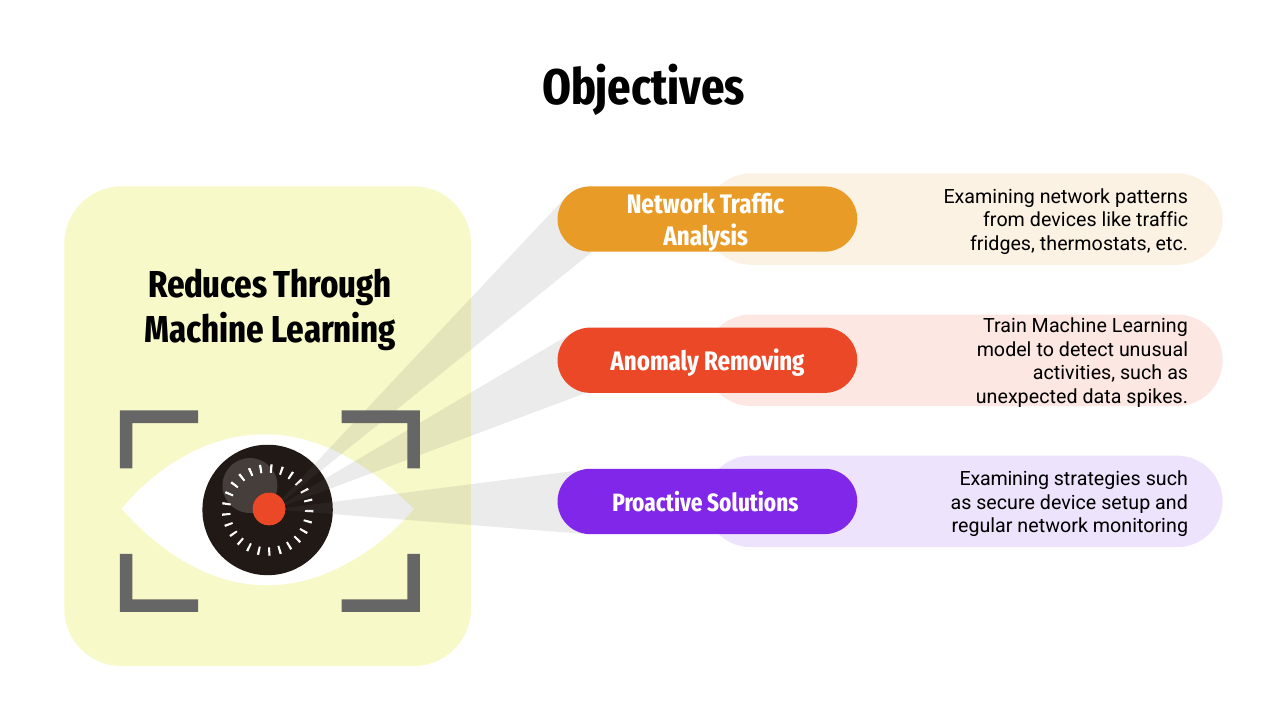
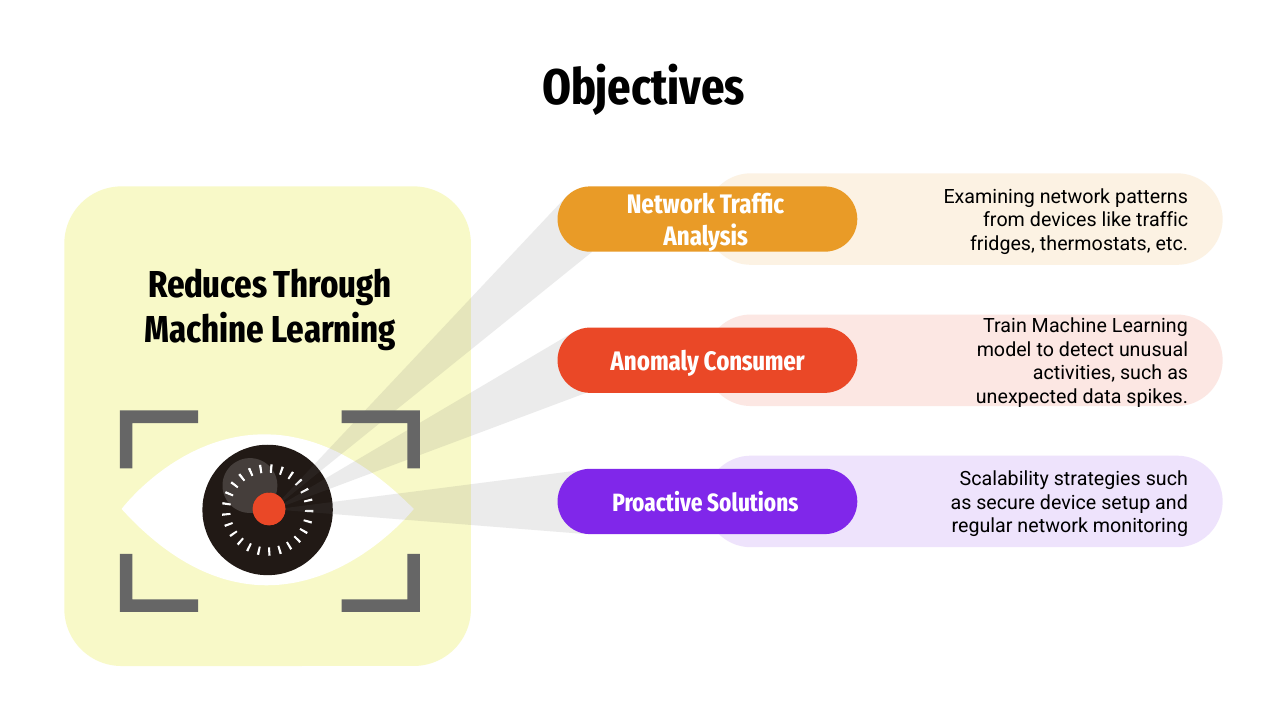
Removing: Removing -> Consumer
Examining at (1004, 479): Examining -> Scalability
